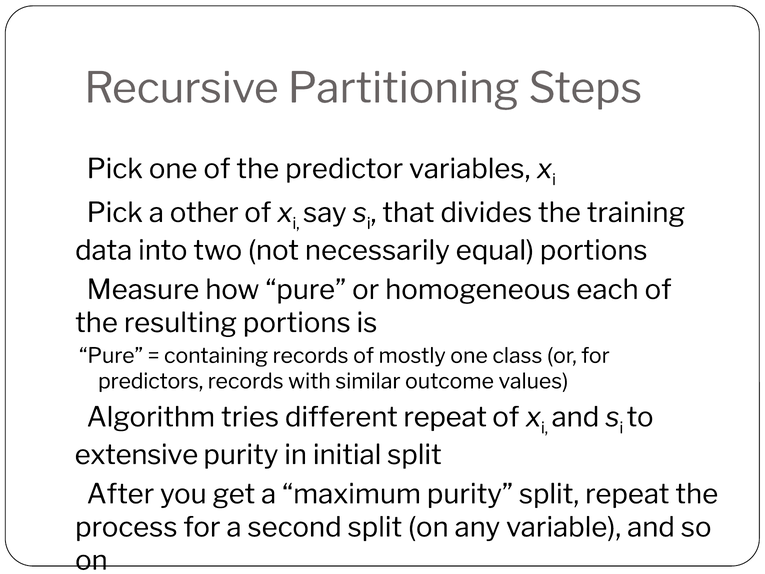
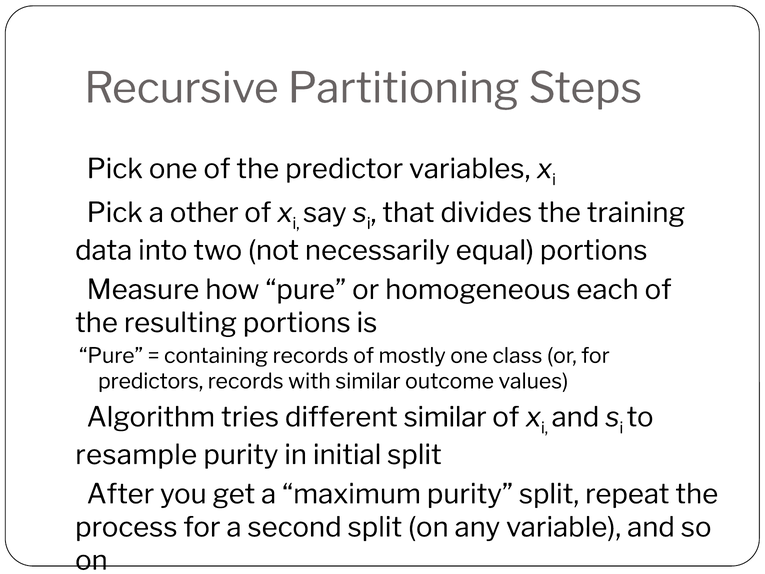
different repeat: repeat -> similar
extensive: extensive -> resample
